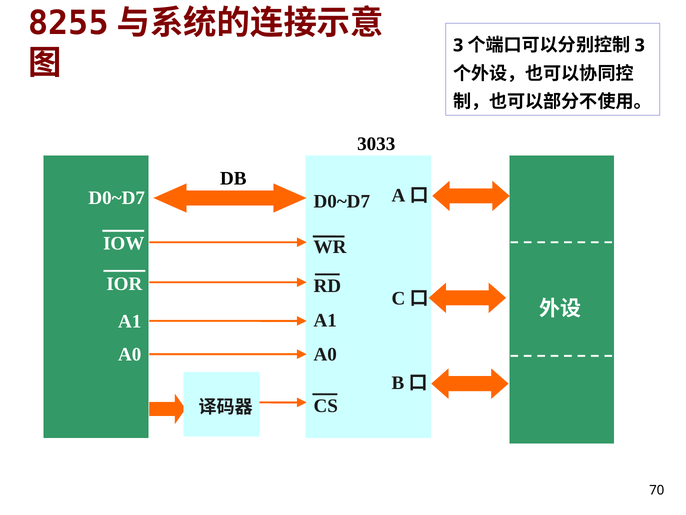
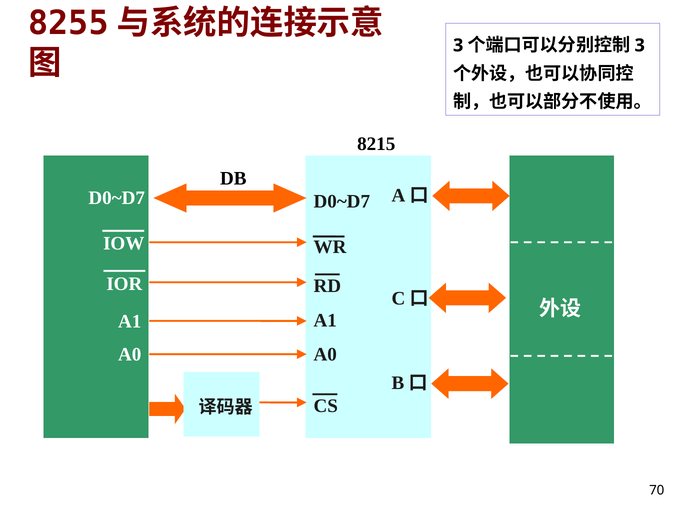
3033: 3033 -> 8215
